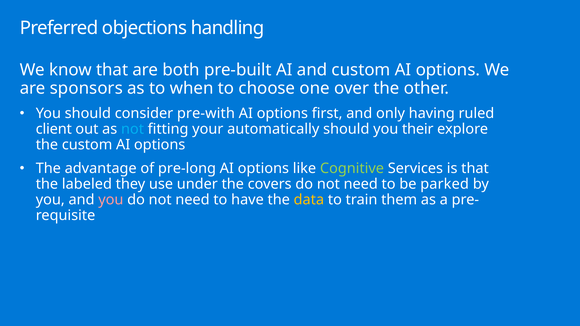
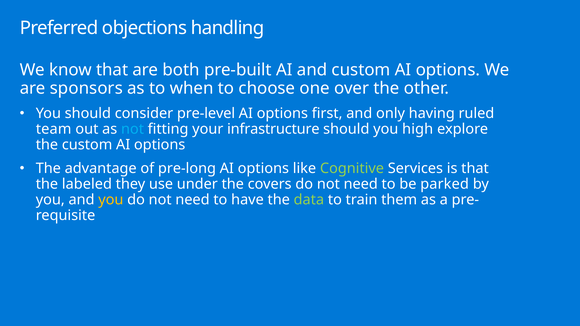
pre-with: pre-with -> pre-level
client: client -> team
automatically: automatically -> infrastructure
their: their -> high
you at (111, 200) colour: pink -> yellow
data colour: yellow -> light green
